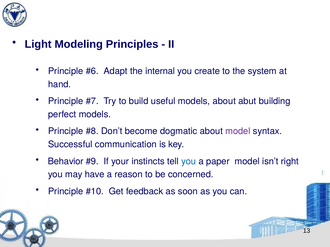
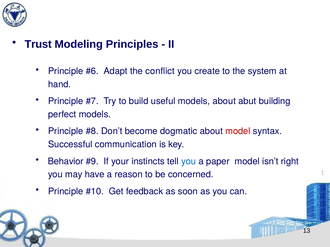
Light: Light -> Trust
internal: internal -> conflict
model at (238, 131) colour: purple -> red
